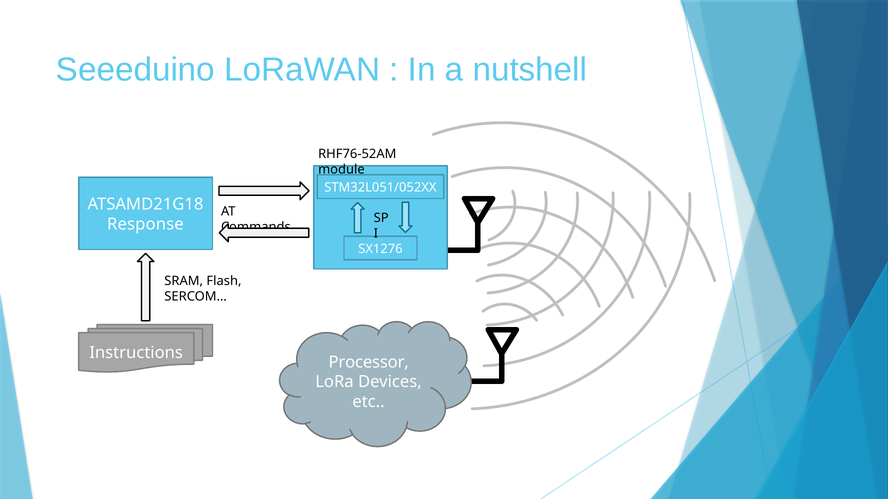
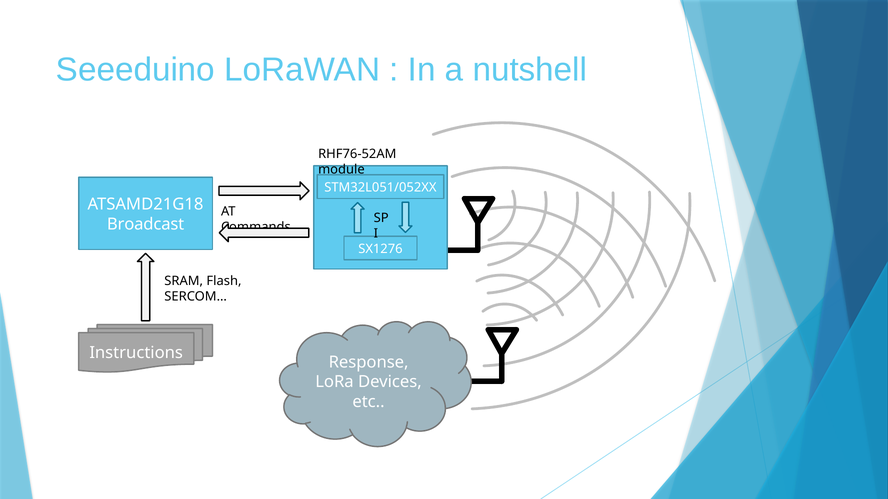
Response: Response -> Broadcast
Processor: Processor -> Response
